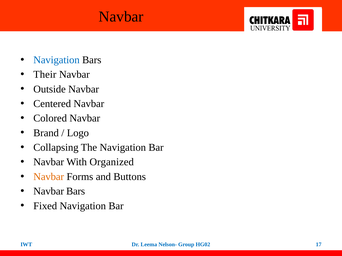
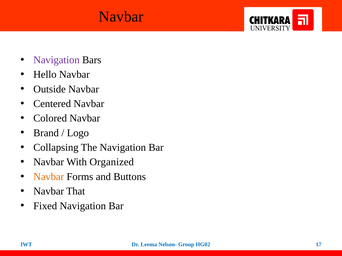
Navigation at (56, 60) colour: blue -> purple
Their: Their -> Hello
Navbar Bars: Bars -> That
